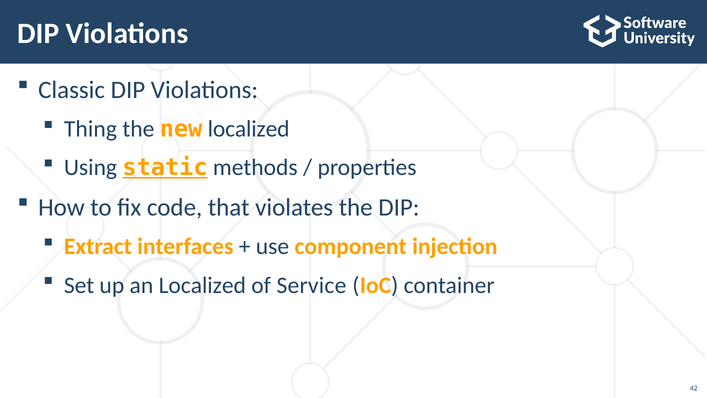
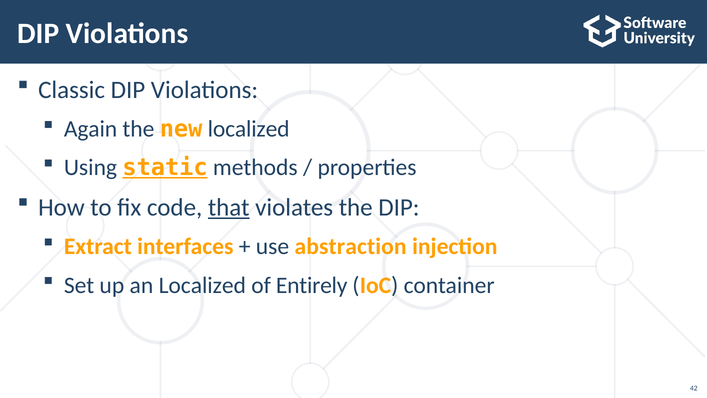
Thing: Thing -> Again
that underline: none -> present
component: component -> abstraction
Service: Service -> Entirely
